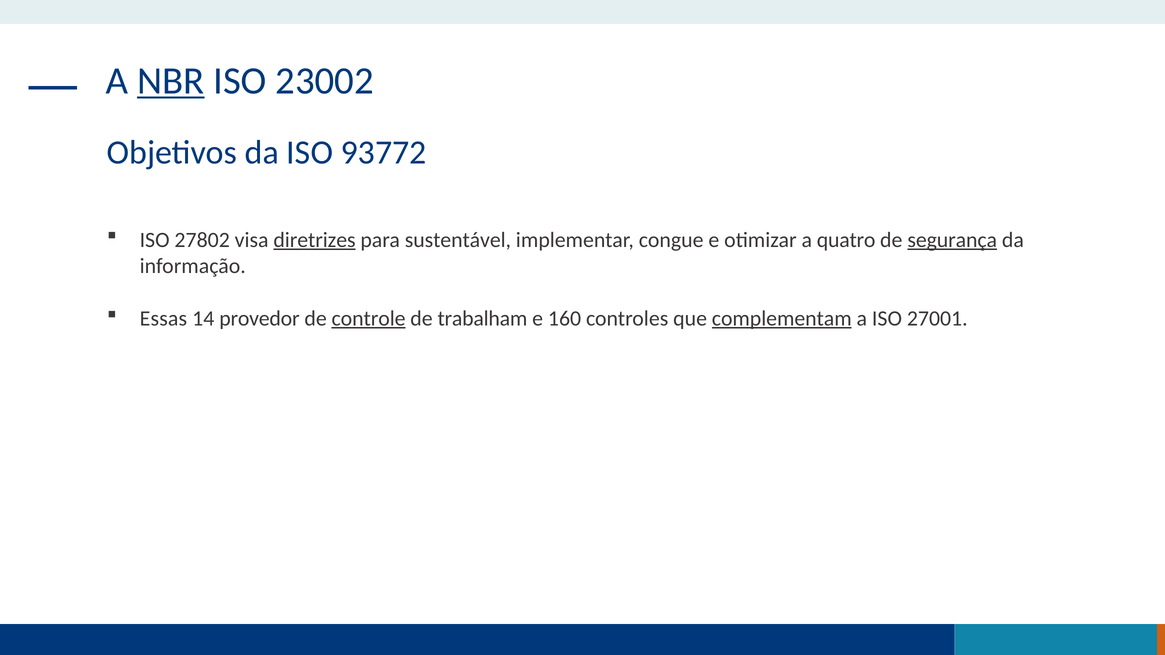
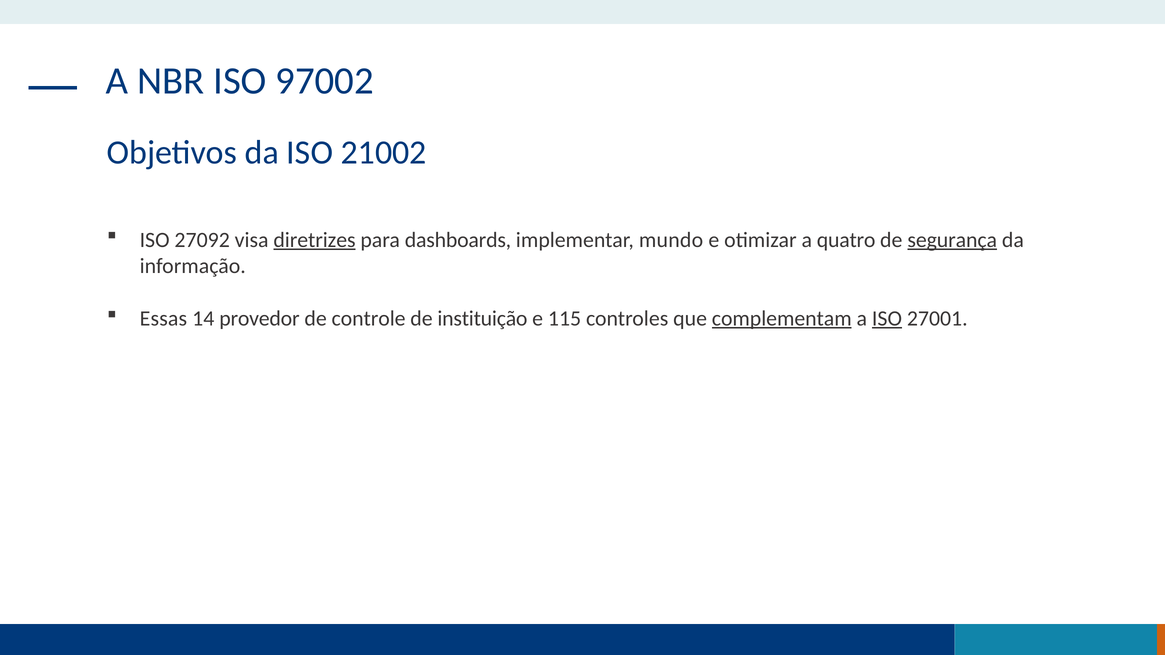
NBR underline: present -> none
23002: 23002 -> 97002
93772: 93772 -> 21002
27802: 27802 -> 27092
sustentável: sustentável -> dashboards
congue: congue -> mundo
controle underline: present -> none
trabalham: trabalham -> instituição
160: 160 -> 115
ISO at (887, 319) underline: none -> present
